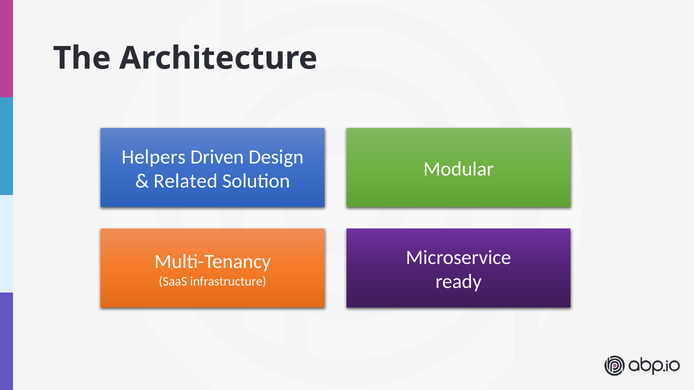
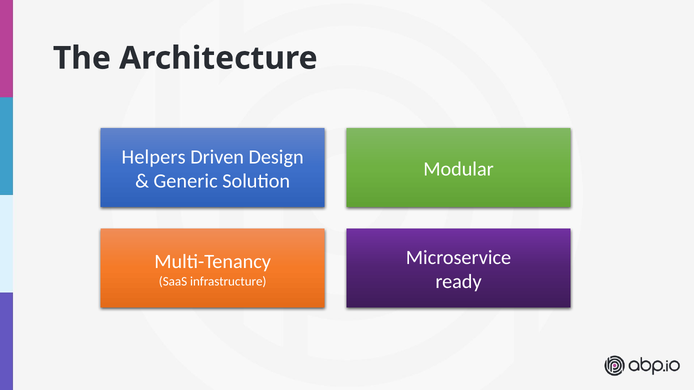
Related: Related -> Generic
